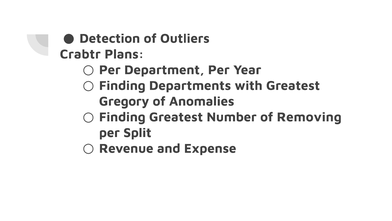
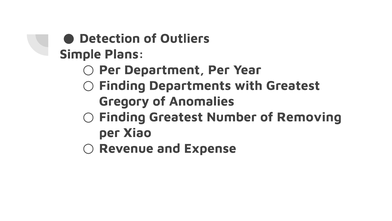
Crabtr: Crabtr -> Simple
Split: Split -> Xiao
